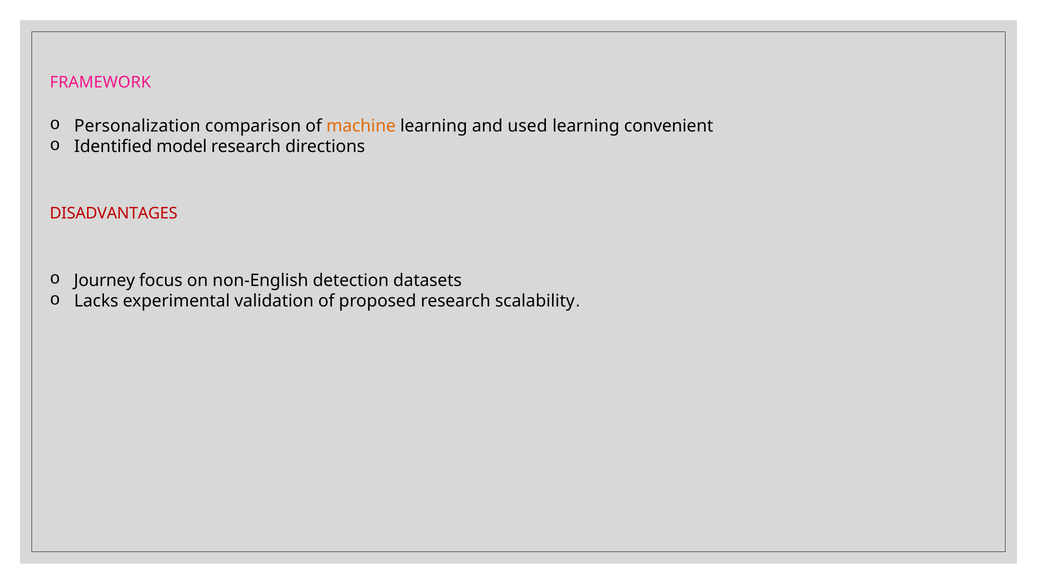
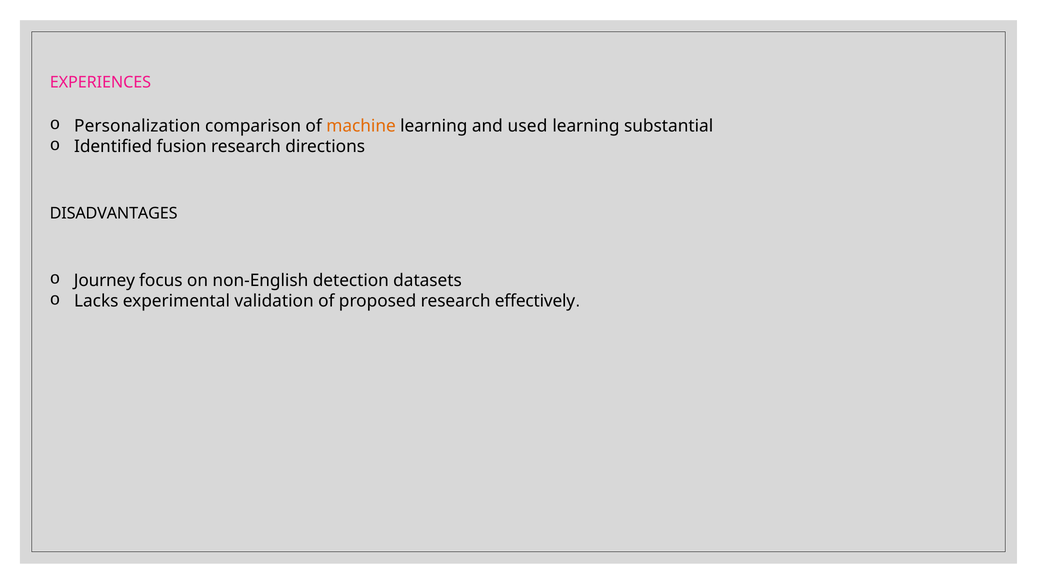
FRAMEWORK: FRAMEWORK -> EXPERIENCES
convenient: convenient -> substantial
model: model -> fusion
DISADVANTAGES colour: red -> black
scalability: scalability -> effectively
